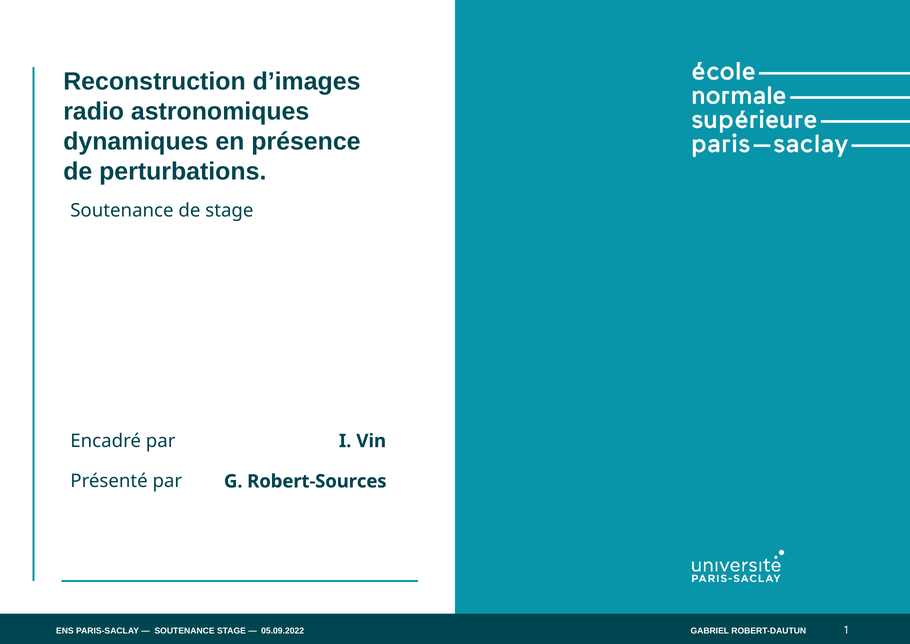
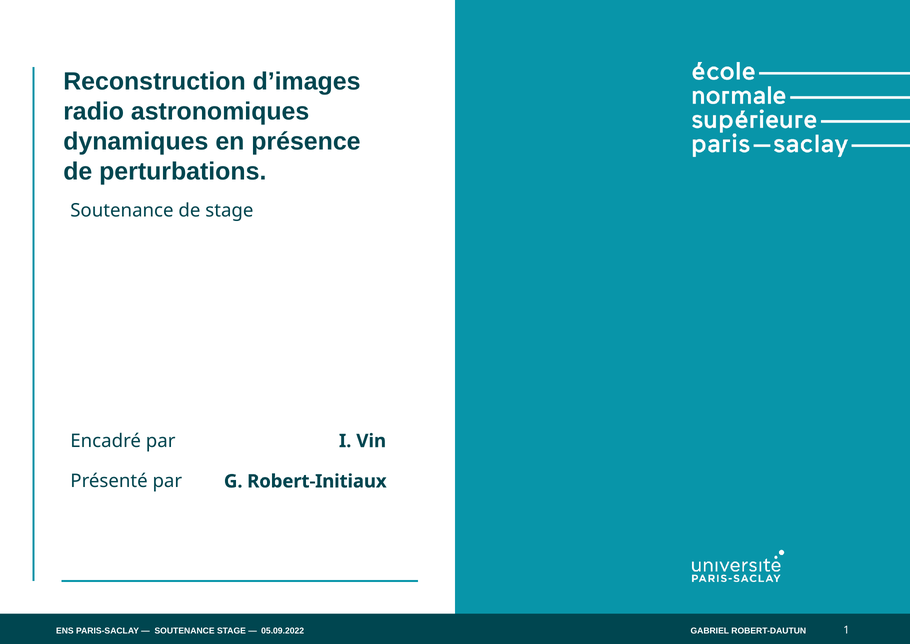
Robert-Sources: Robert-Sources -> Robert-Initiaux
